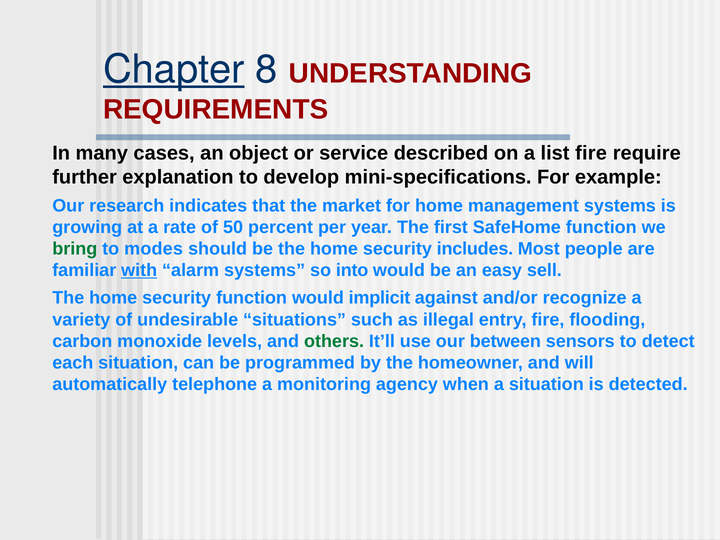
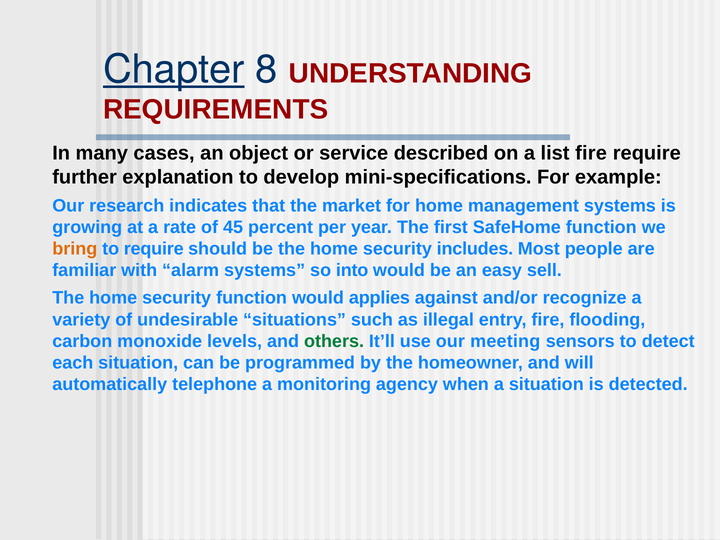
50: 50 -> 45
bring colour: green -> orange
to modes: modes -> require
with underline: present -> none
implicit: implicit -> applies
between: between -> meeting
